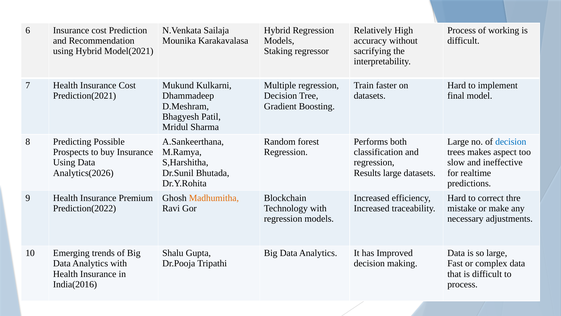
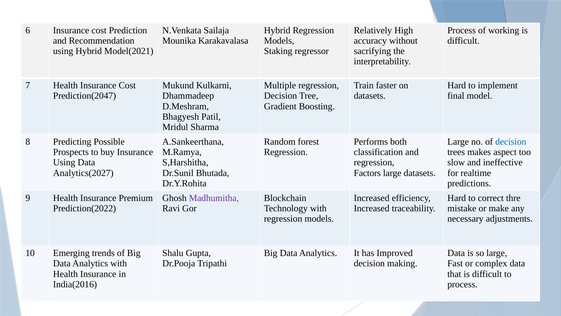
Prediction(2021: Prediction(2021 -> Prediction(2047
Analytics(2026: Analytics(2026 -> Analytics(2027
Results: Results -> Factors
Madhumitha colour: orange -> purple
